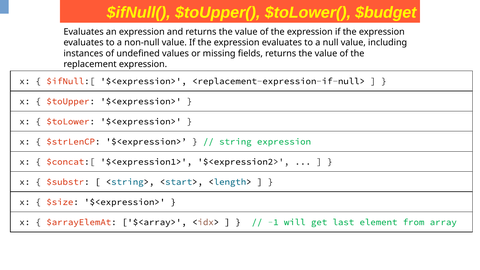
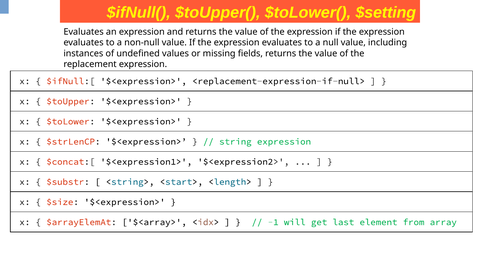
$budget: $budget -> $setting
